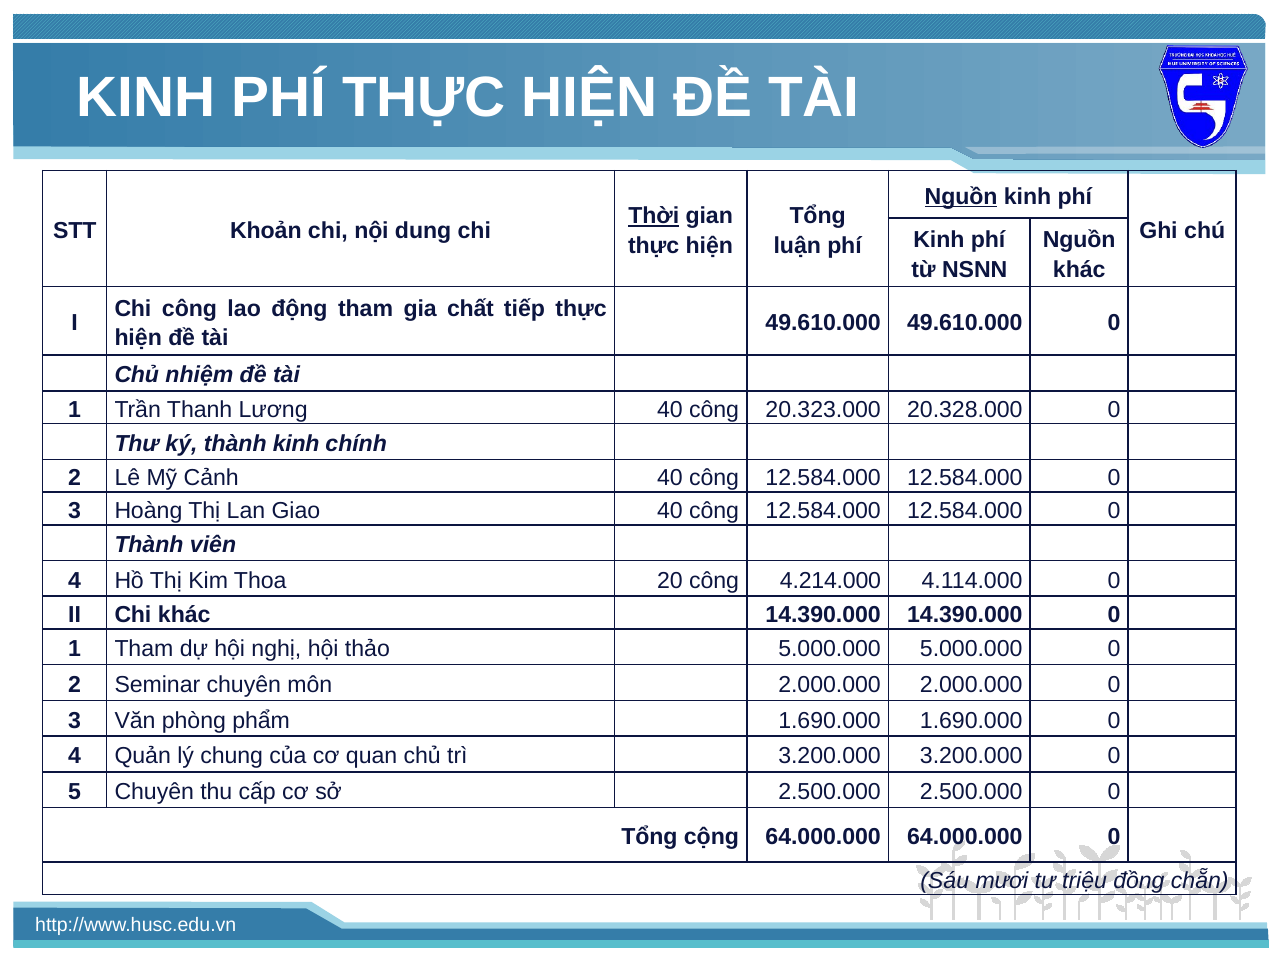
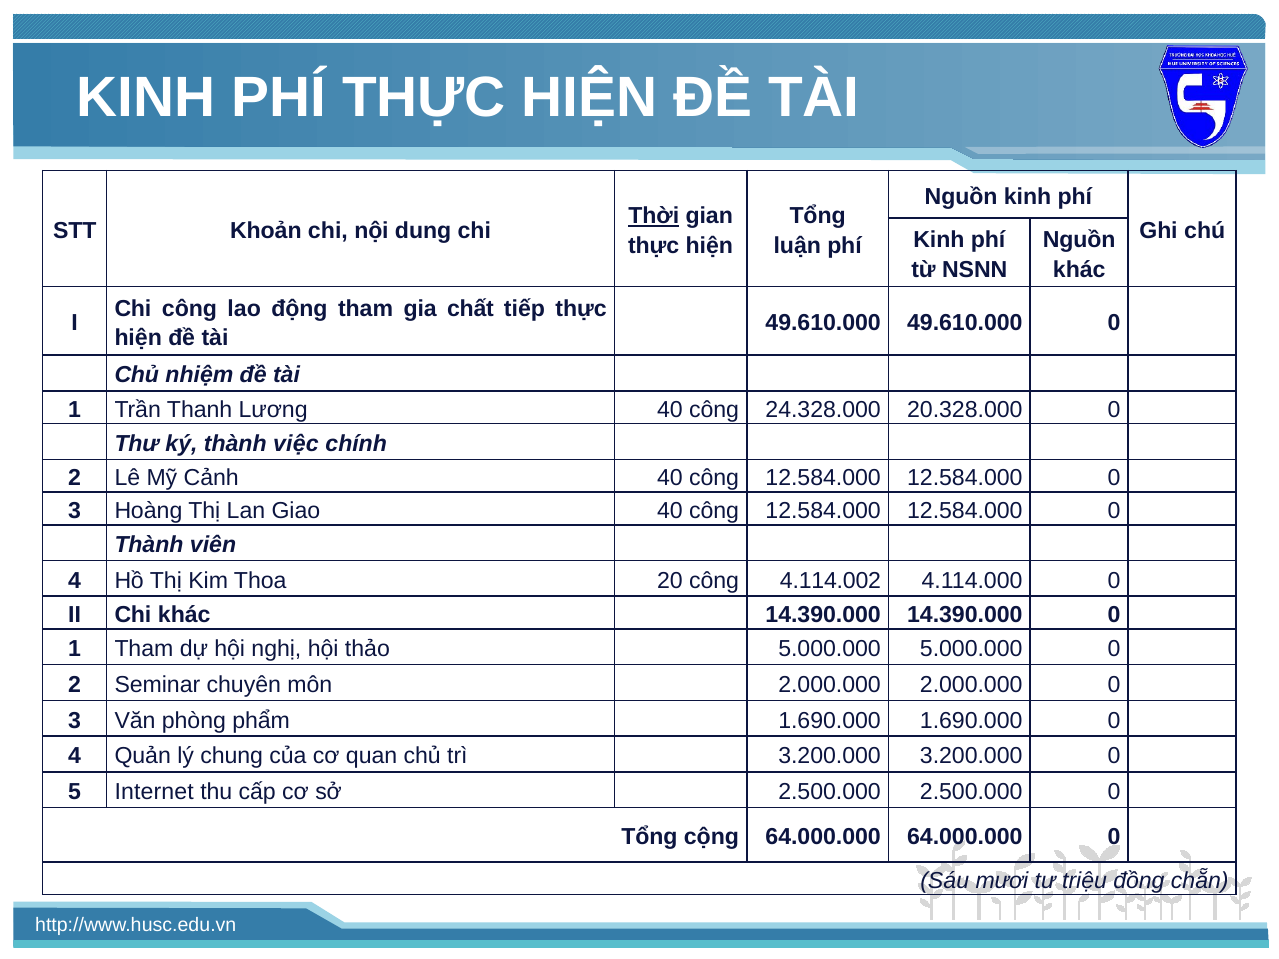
Nguồn at (961, 197) underline: present -> none
20.323.000: 20.323.000 -> 24.328.000
thành kinh: kinh -> việc
4.214.000: 4.214.000 -> 4.114.002
5 Chuyên: Chuyên -> Internet
